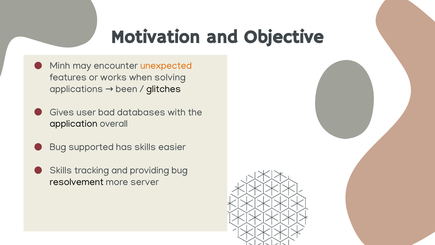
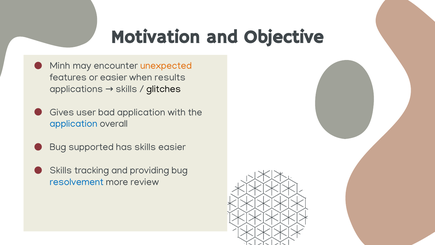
or works: works -> easier
solving: solving -> results
applications been: been -> skills
bad databases: databases -> application
application at (74, 124) colour: black -> blue
resolvement colour: black -> blue
server: server -> review
